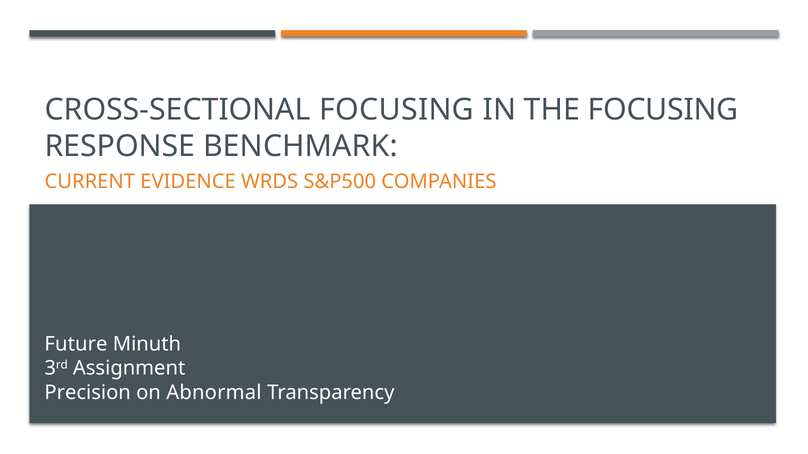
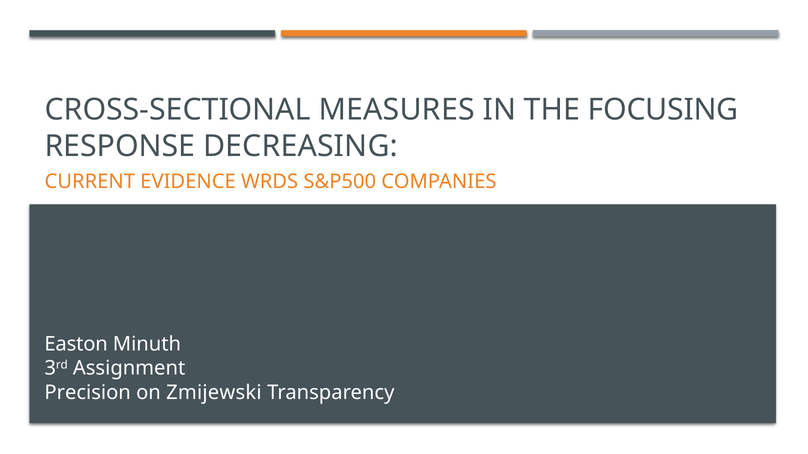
CROSS-SECTIONAL FOCUSING: FOCUSING -> MEASURES
BENCHMARK: BENCHMARK -> DECREASING
Future: Future -> Easton
Abnormal: Abnormal -> Zmijewski
